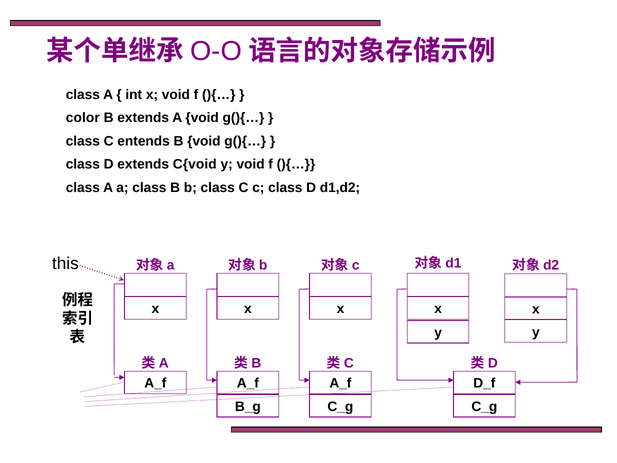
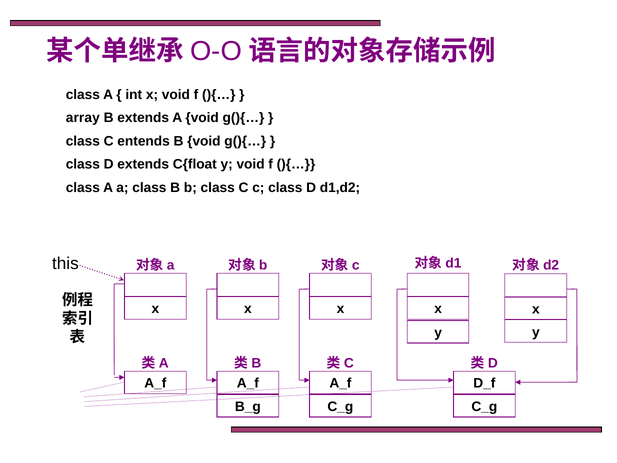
color: color -> array
C{void: C{void -> C{float
